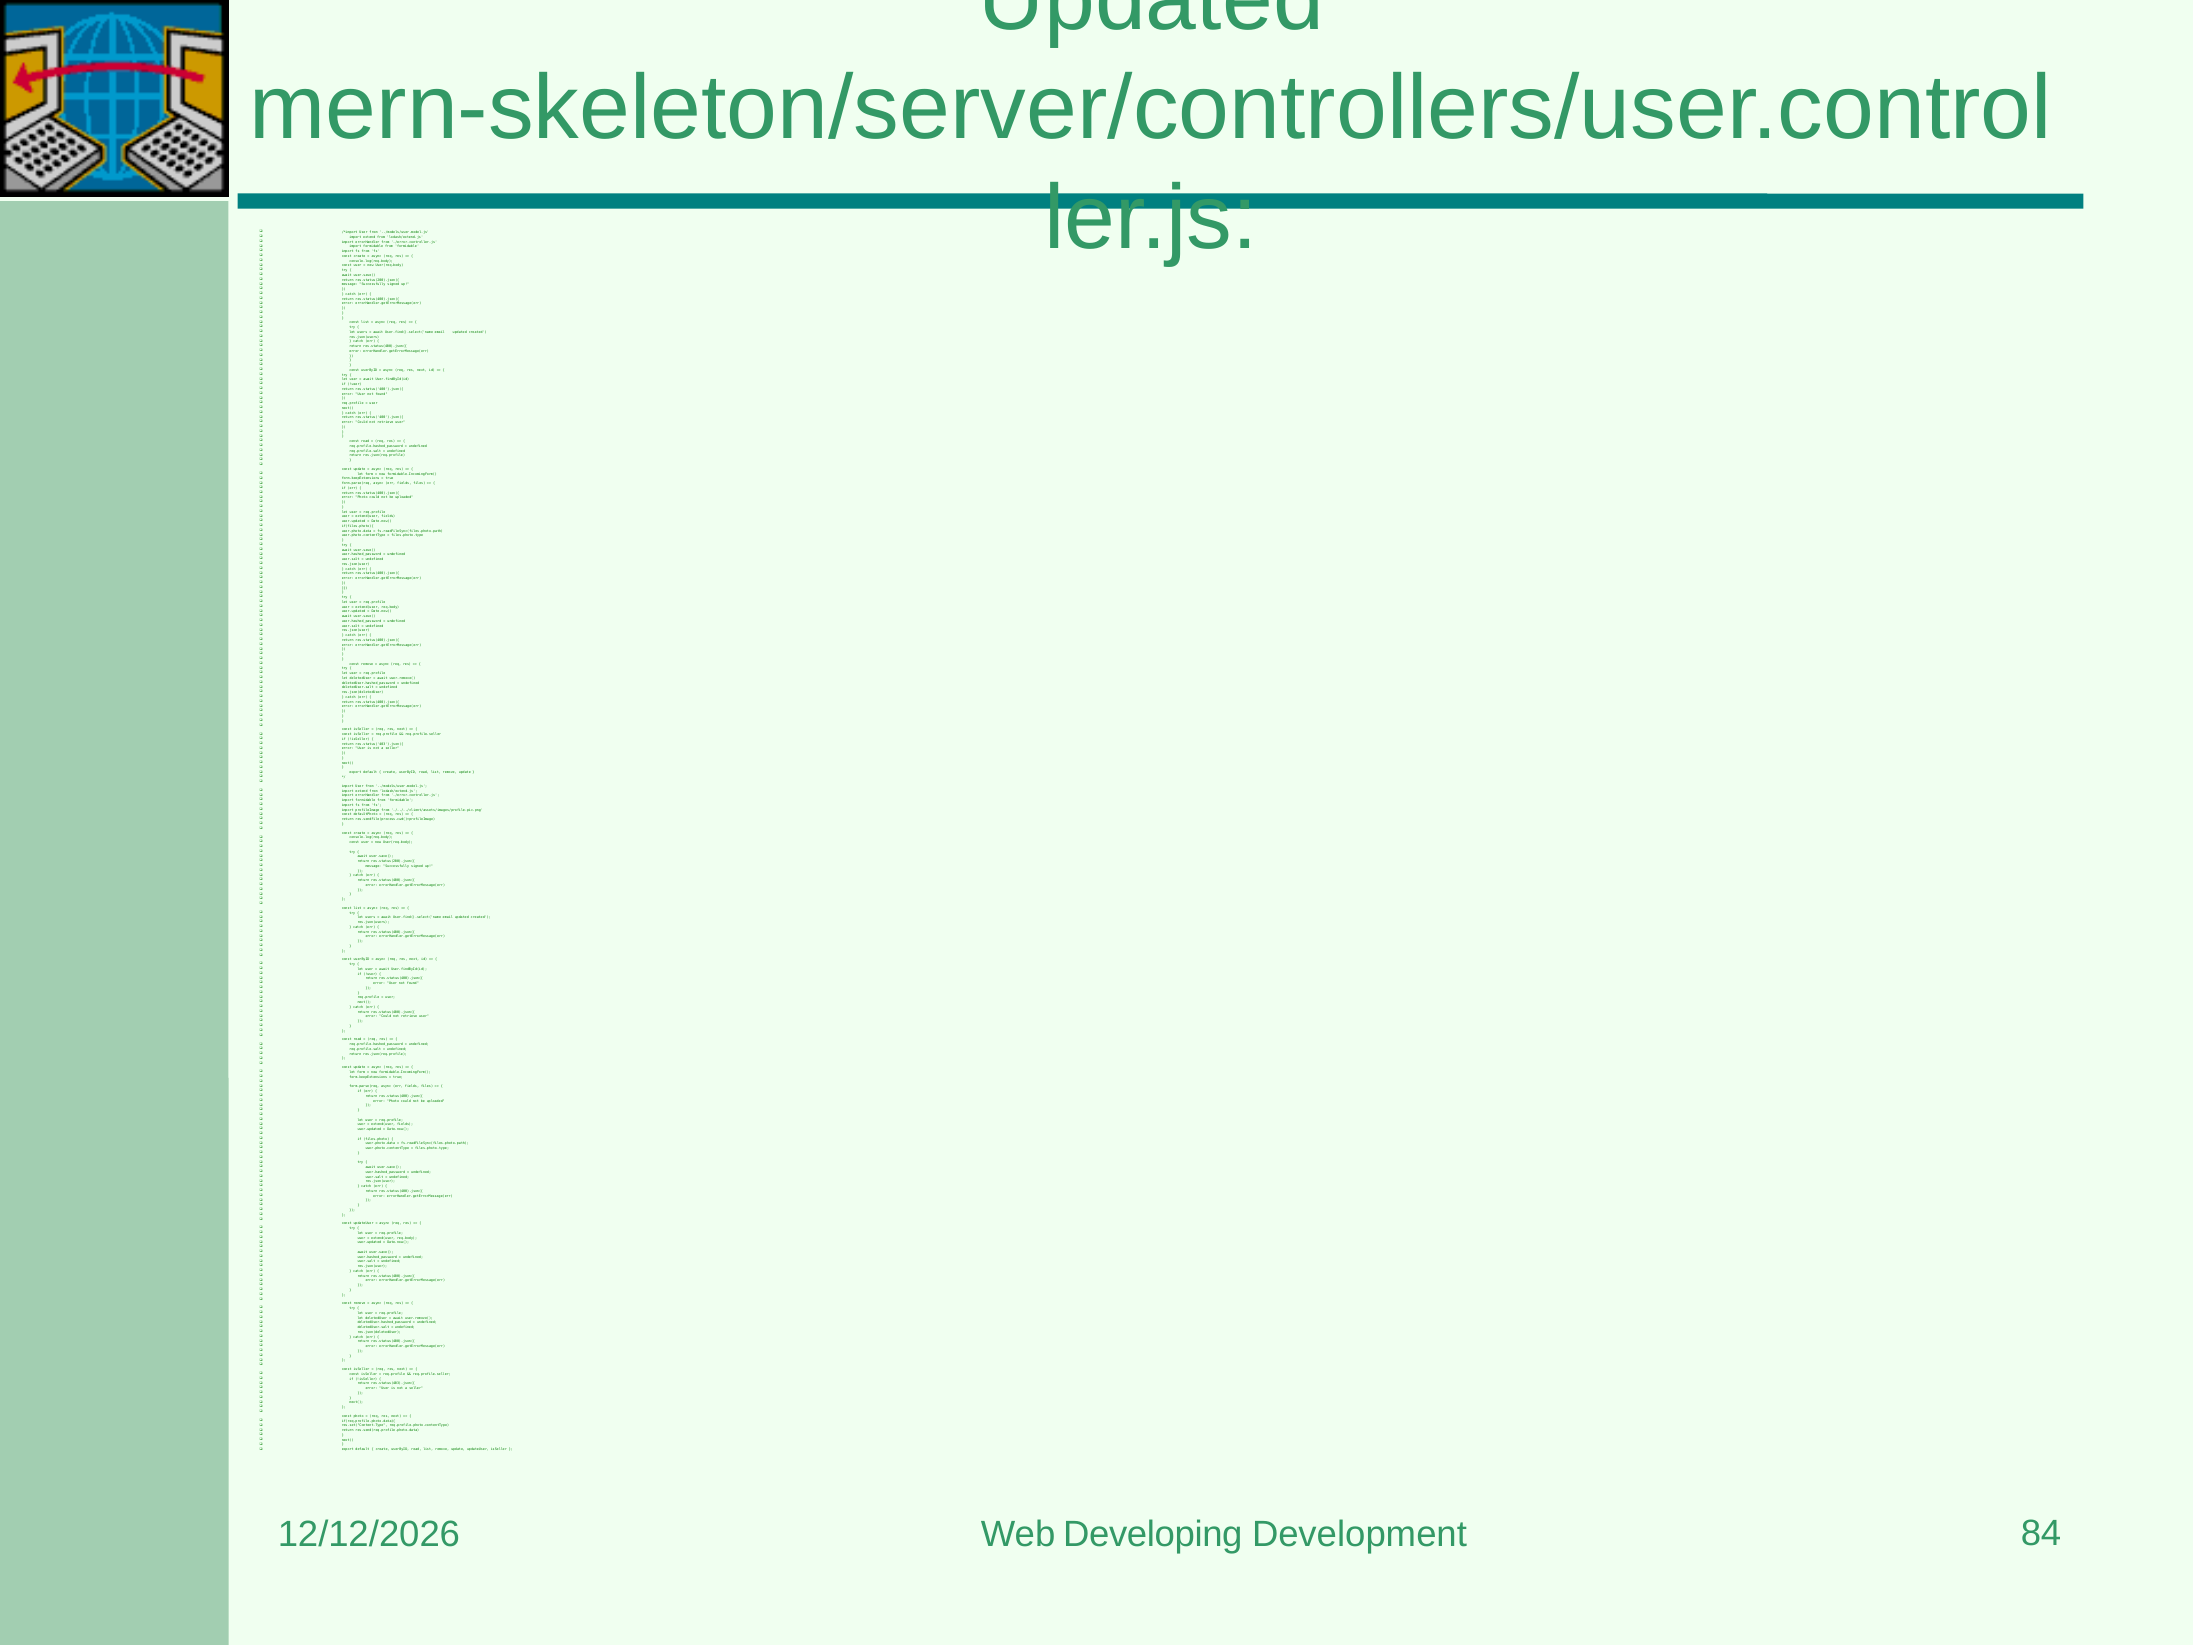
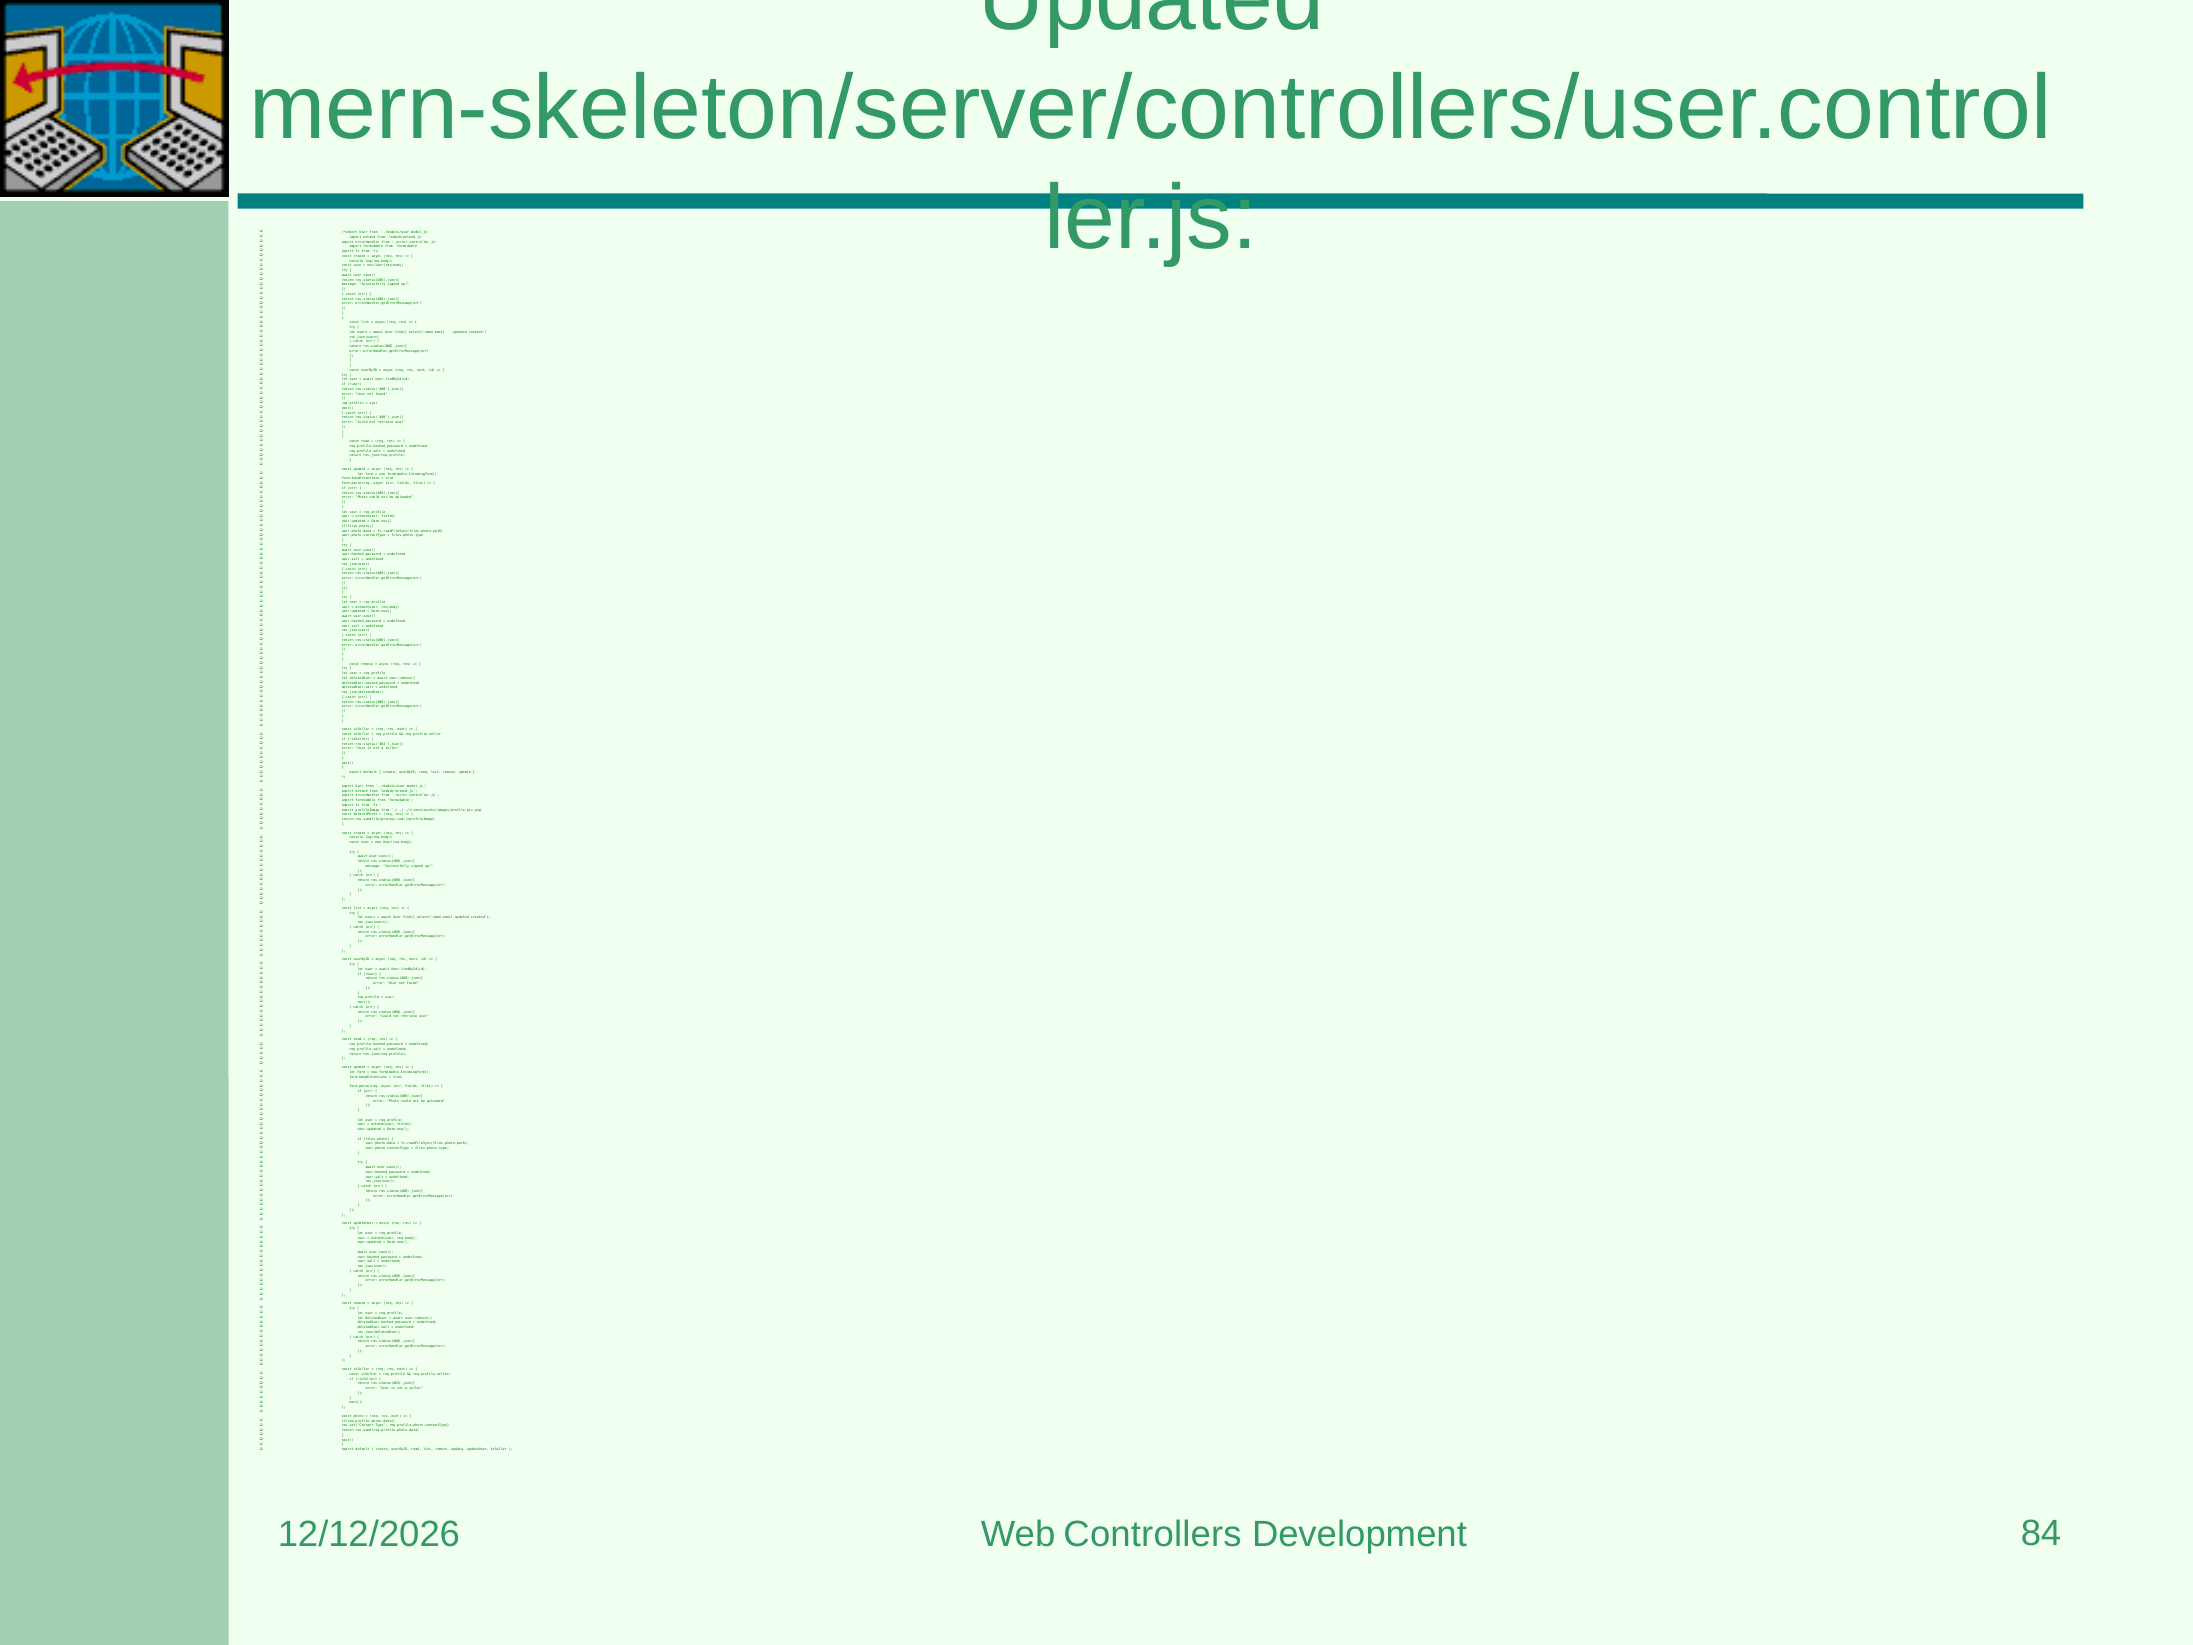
Developing: Developing -> Controllers
